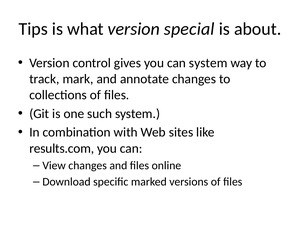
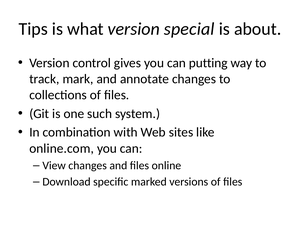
can system: system -> putting
results.com: results.com -> online.com
